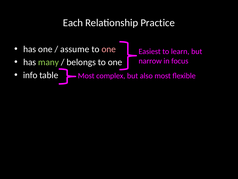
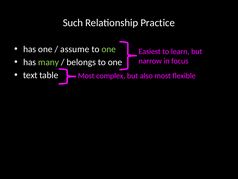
Each: Each -> Such
one at (109, 49) colour: pink -> light green
info: info -> text
